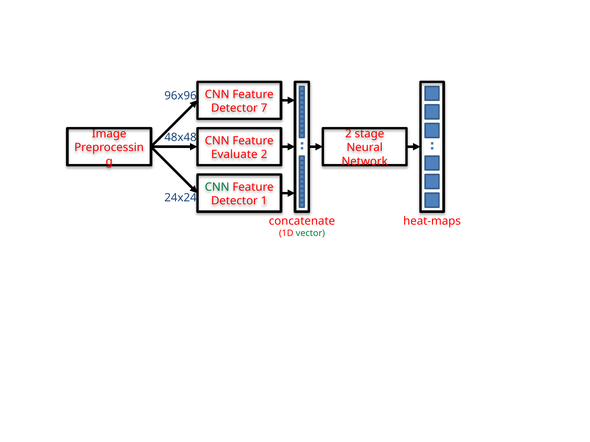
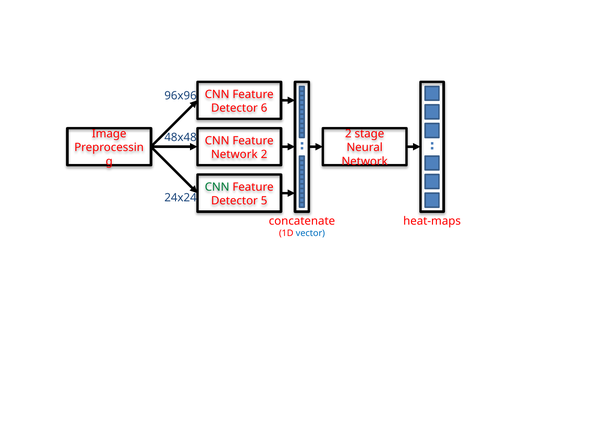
7: 7 -> 6
Evaluate at (234, 155): Evaluate -> Network
1: 1 -> 5
vector colour: green -> blue
